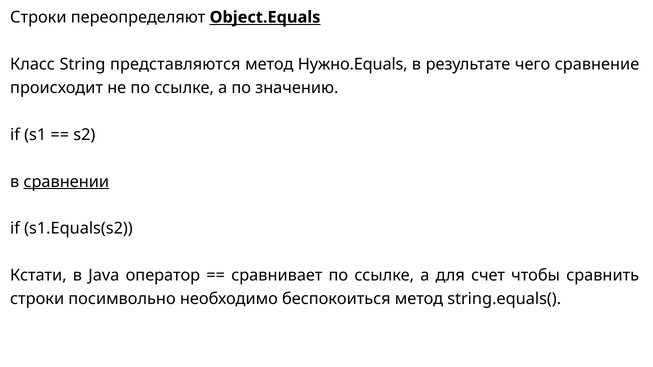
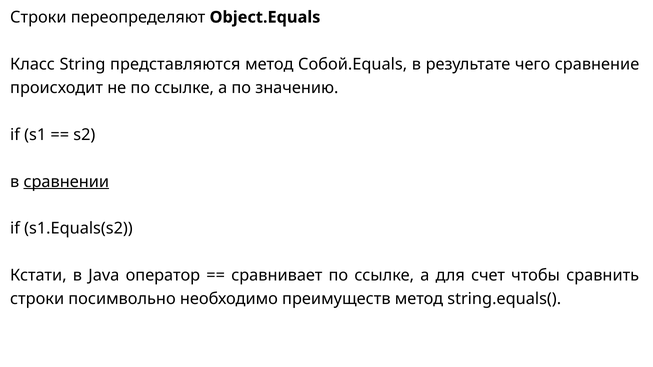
Object.Equals underline: present -> none
Нужно.Equals: Нужно.Equals -> Собой.Equals
беспокоиться: беспокоиться -> преимуществ
